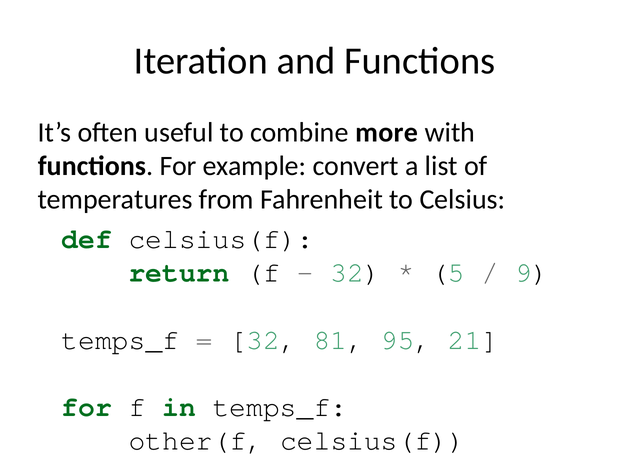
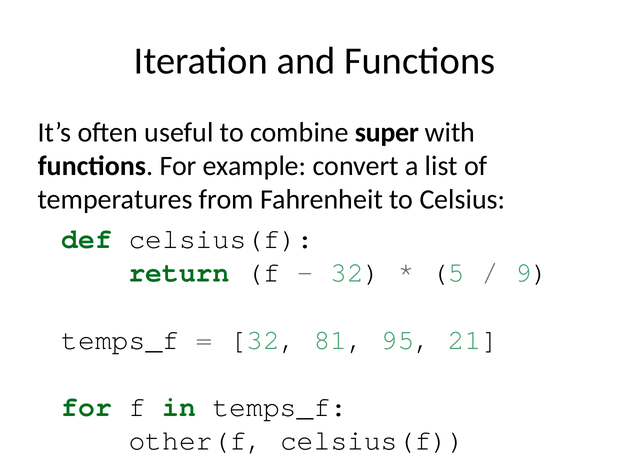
more: more -> super
